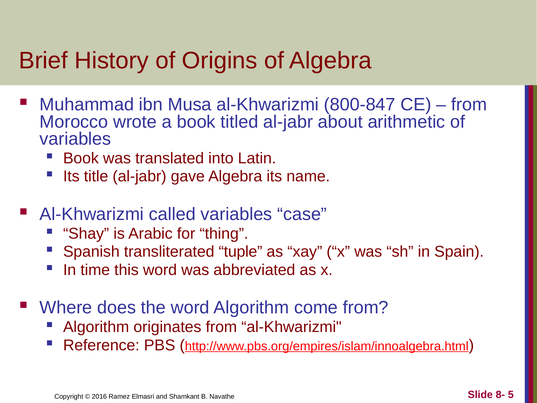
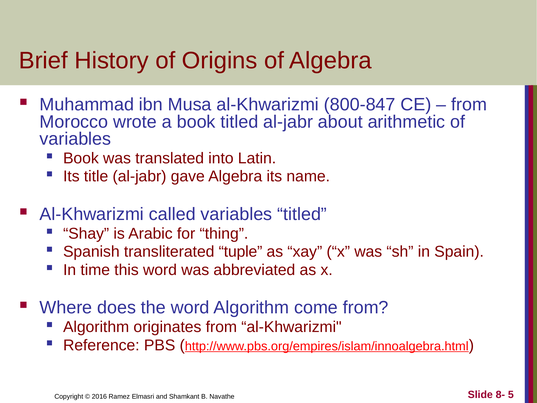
variables case: case -> titled
